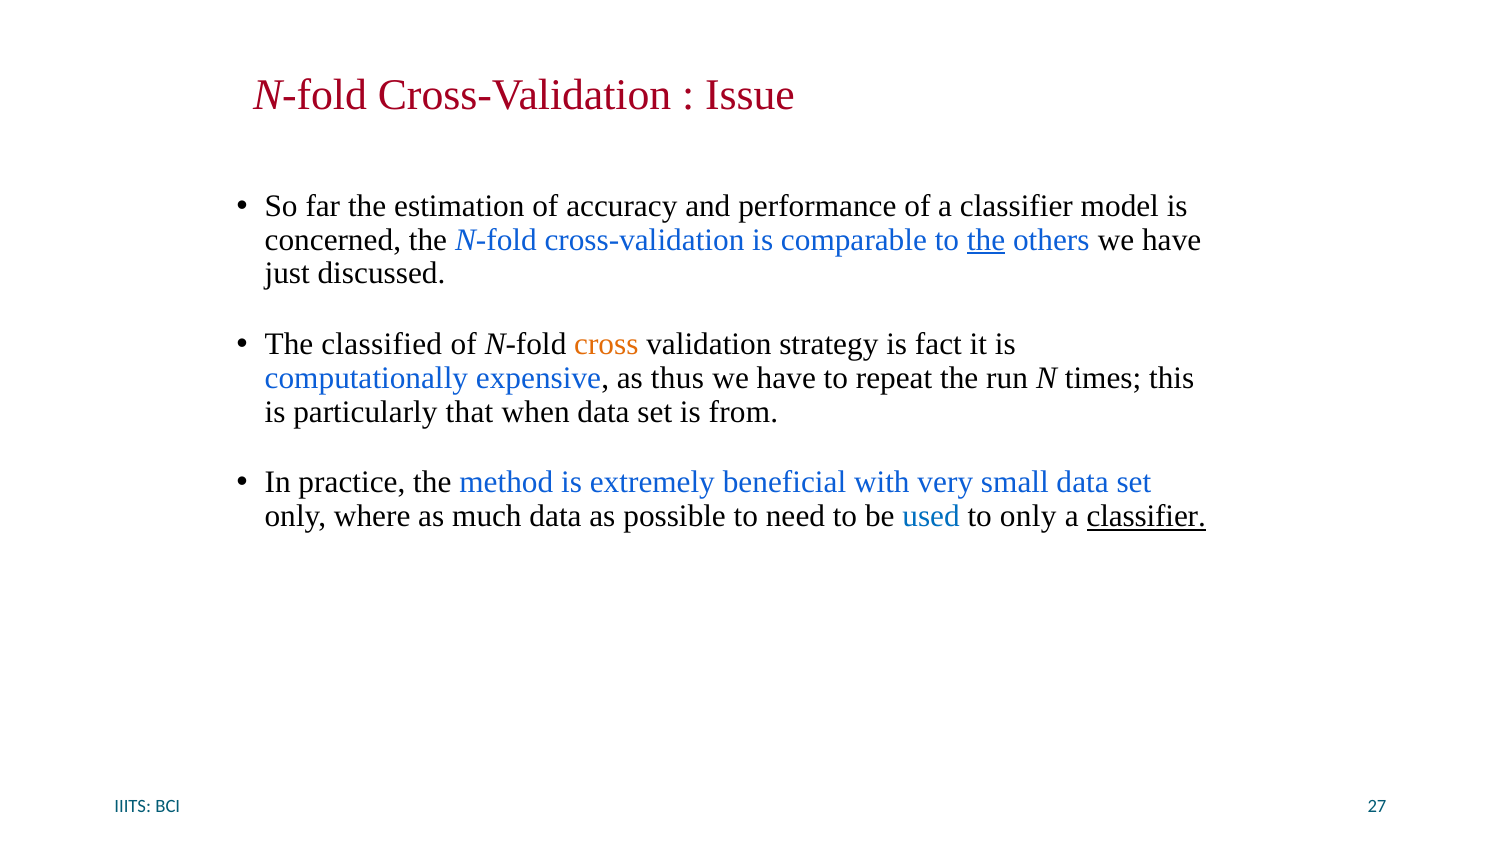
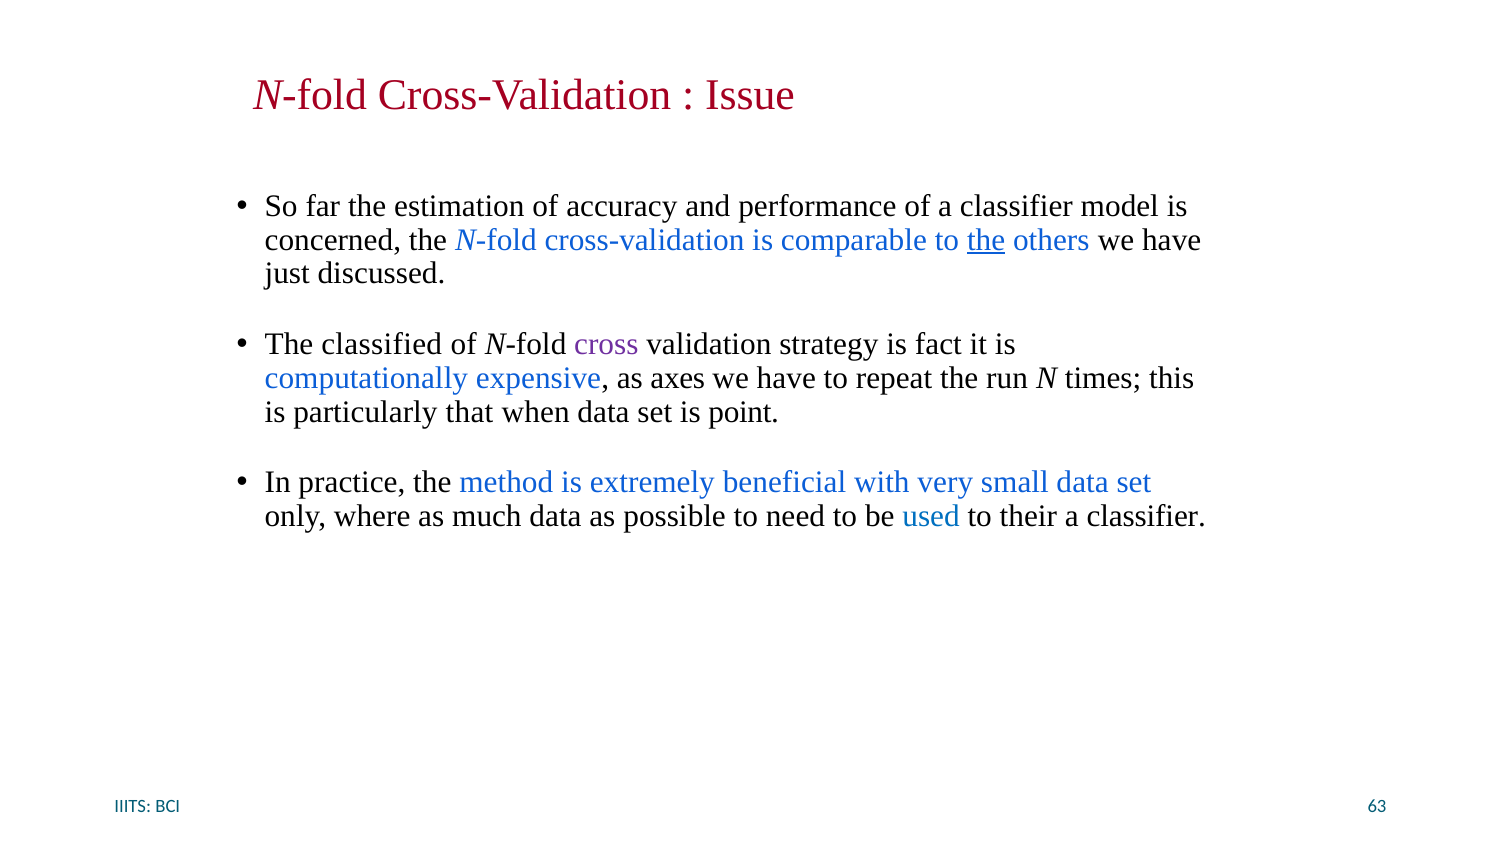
cross colour: orange -> purple
thus: thus -> axes
from: from -> point
to only: only -> their
classifier at (1146, 516) underline: present -> none
27: 27 -> 63
